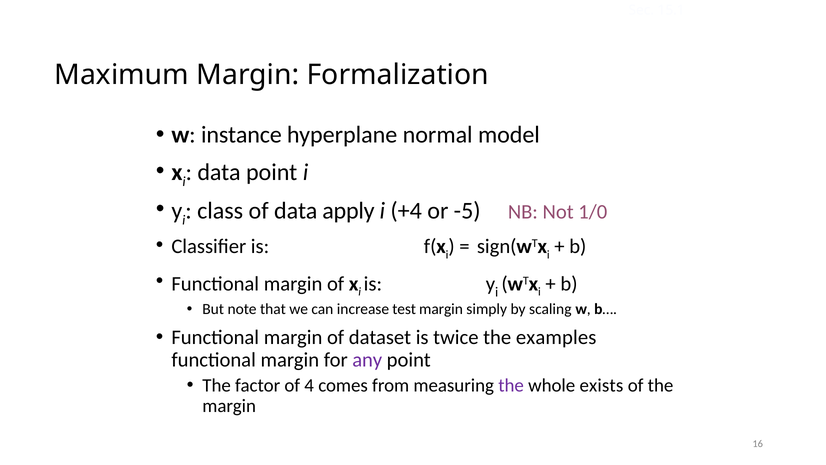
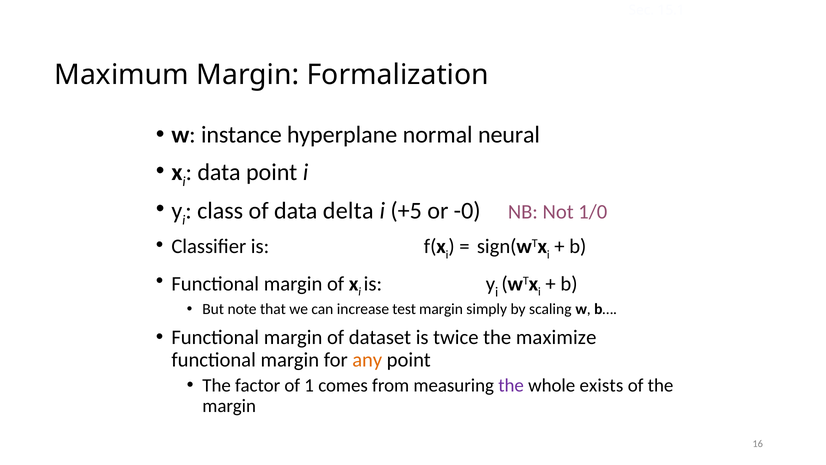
model: model -> neural
apply: apply -> delta
+4: +4 -> +5
-5: -5 -> -0
examples: examples -> maximize
any colour: purple -> orange
4: 4 -> 1
